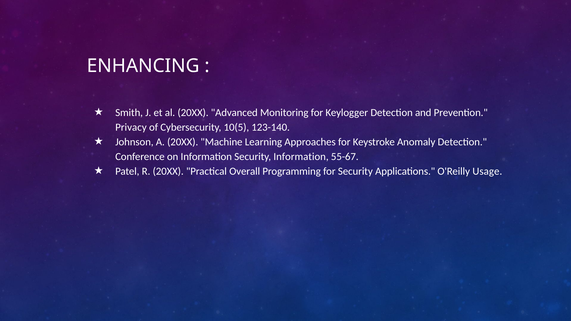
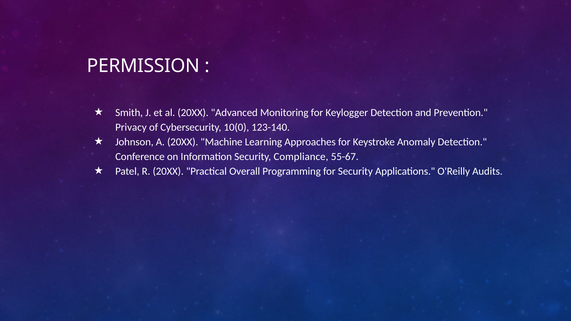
ENHANCING: ENHANCING -> PERMISSION
10(5: 10(5 -> 10(0
Security Information: Information -> Compliance
Usage: Usage -> Audits
